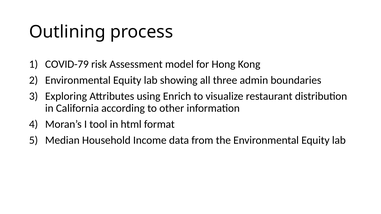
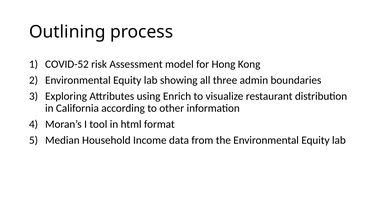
COVID-79: COVID-79 -> COVID-52
